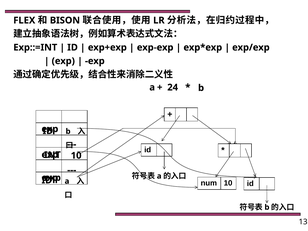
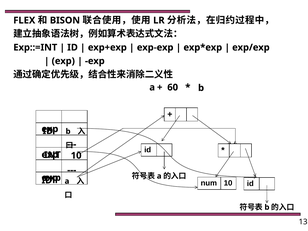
24: 24 -> 60
